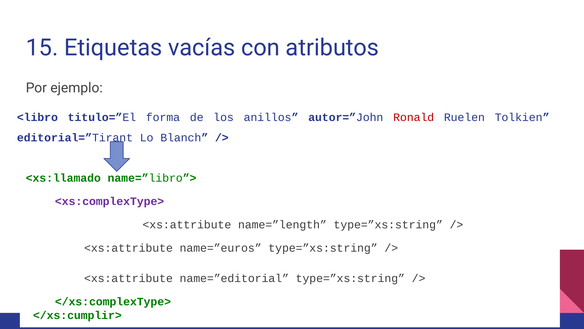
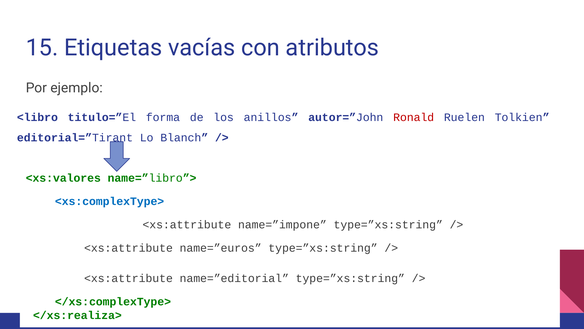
<xs:llamado: <xs:llamado -> <xs:valores
<xs:complexType> colour: purple -> blue
name=”length: name=”length -> name=”impone
</xs:cumplir>: </xs:cumplir> -> </xs:realiza>
